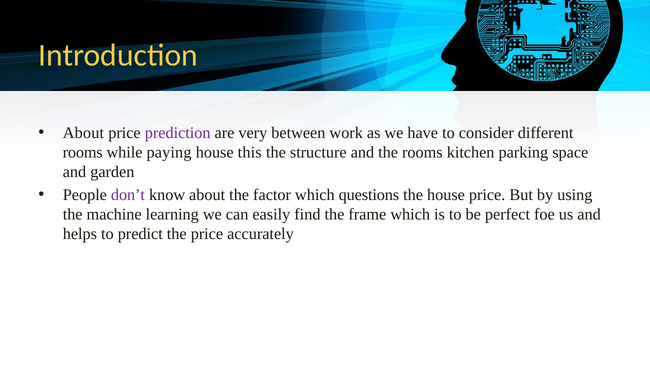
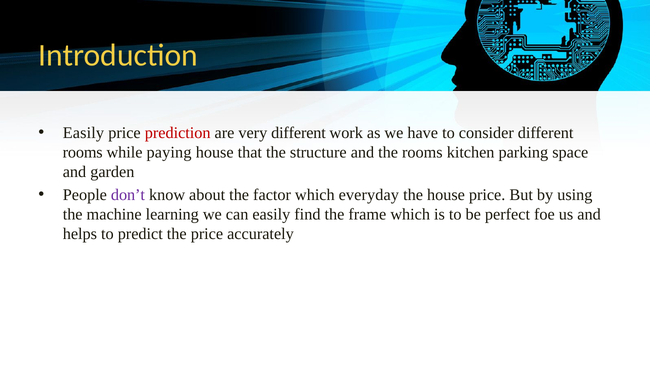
About at (83, 133): About -> Easily
prediction colour: purple -> red
very between: between -> different
this: this -> that
questions: questions -> everyday
